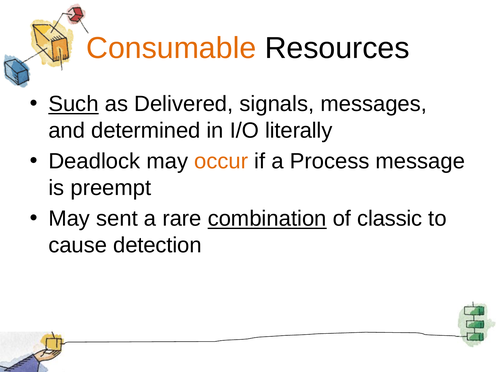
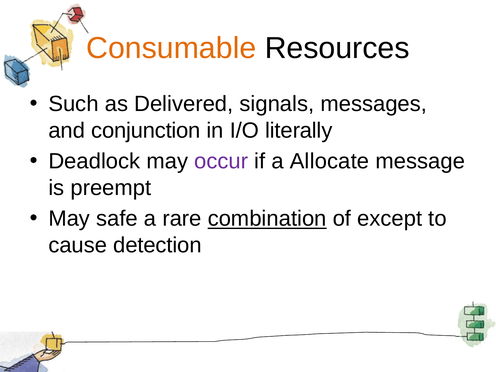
Such underline: present -> none
determined: determined -> conjunction
occur colour: orange -> purple
Process: Process -> Allocate
sent: sent -> safe
classic: classic -> except
